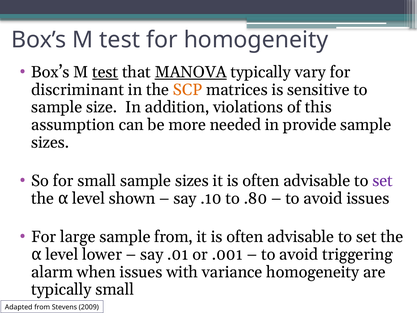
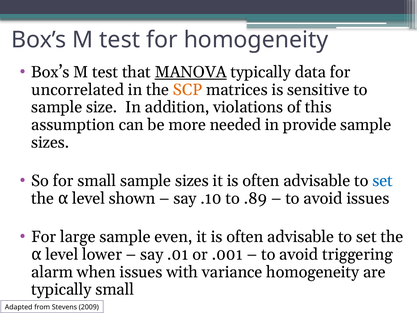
test at (105, 72) underline: present -> none
vary: vary -> data
discriminant: discriminant -> uncorrelated
set at (383, 181) colour: purple -> blue
.80: .80 -> .89
sample from: from -> even
